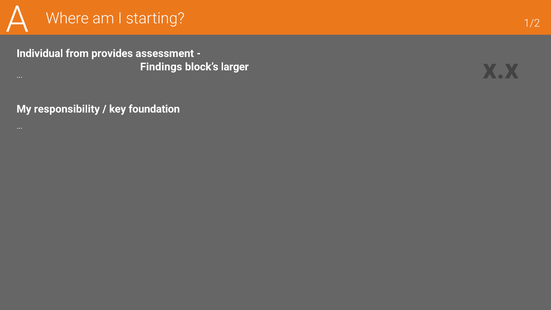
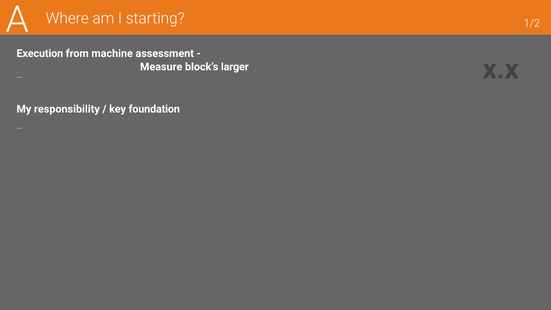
Individual: Individual -> Execution
provides: provides -> machine
Findings: Findings -> Measure
